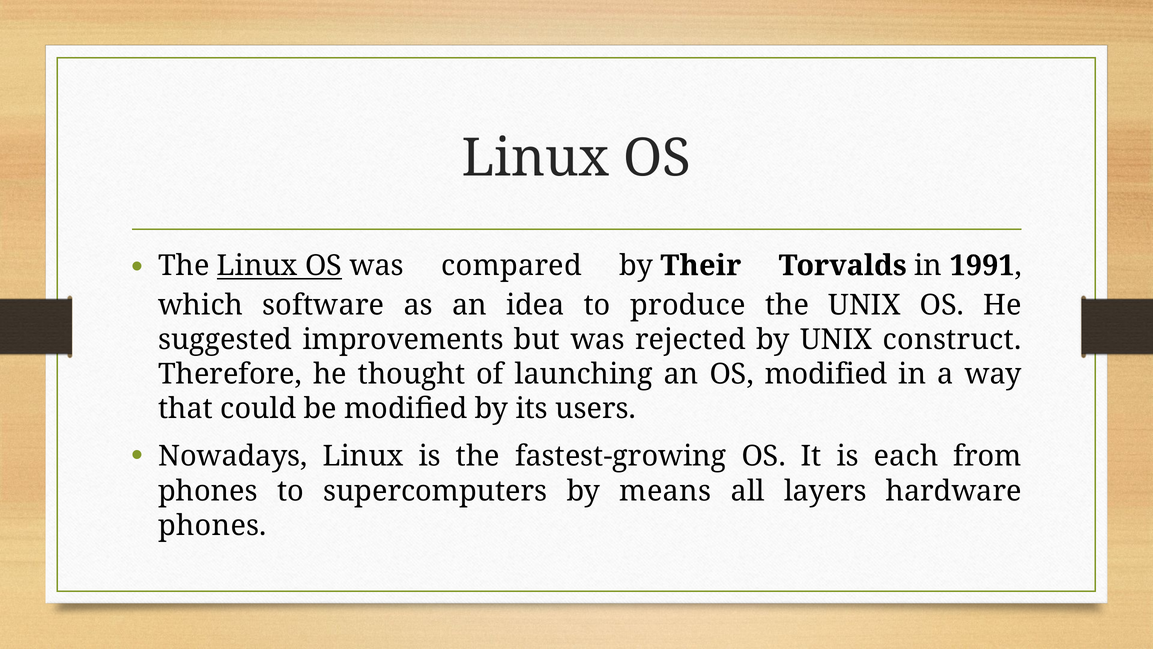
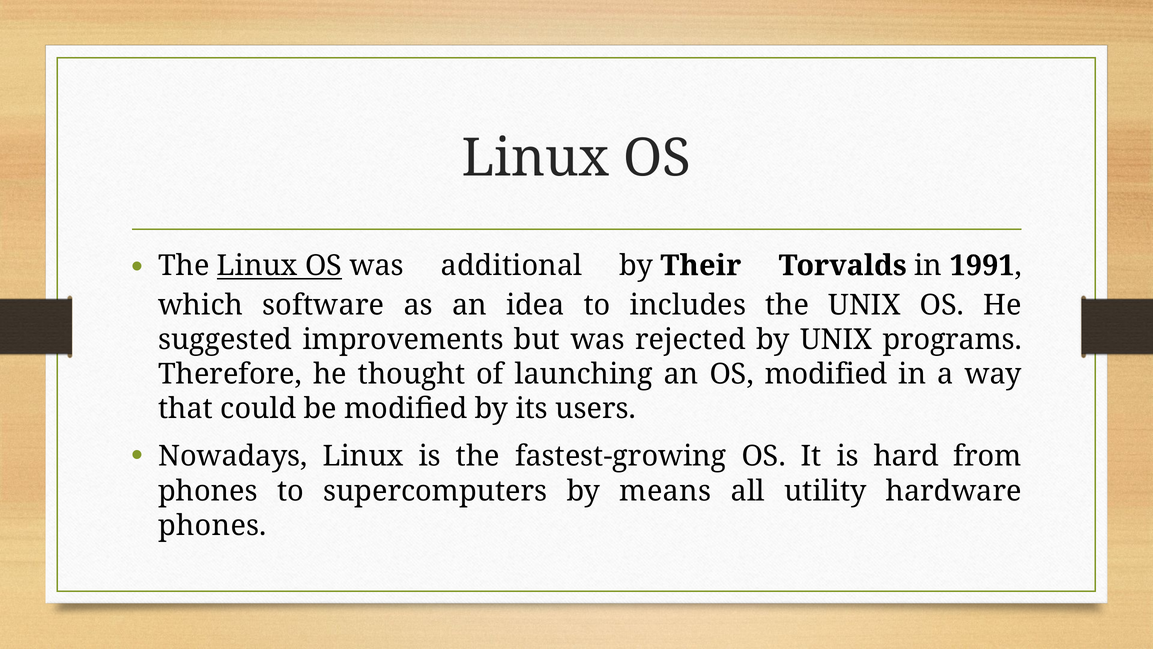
compared: compared -> additional
produce: produce -> includes
construct: construct -> programs
each: each -> hard
layers: layers -> utility
